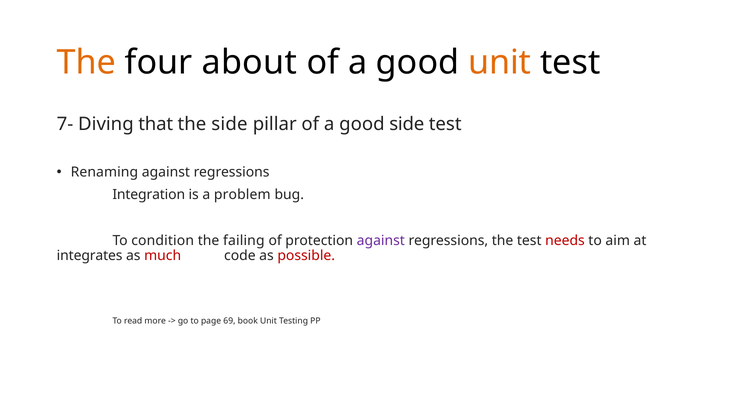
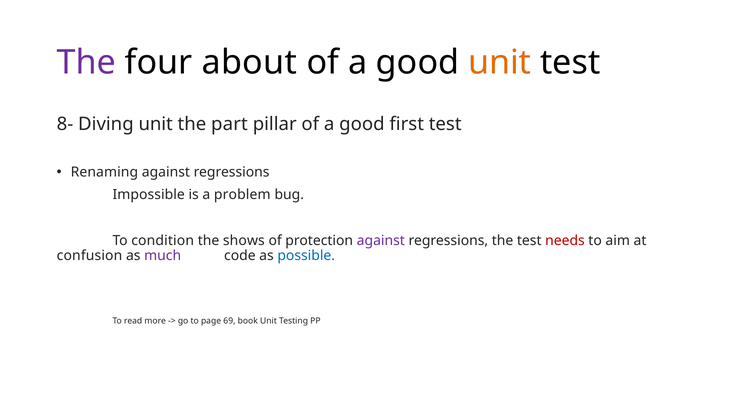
The at (86, 62) colour: orange -> purple
7-: 7- -> 8-
Diving that: that -> unit
the side: side -> part
good side: side -> first
Integration: Integration -> Impossible
failing: failing -> shows
integrates: integrates -> confusion
much colour: red -> purple
possible colour: red -> blue
